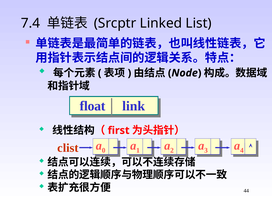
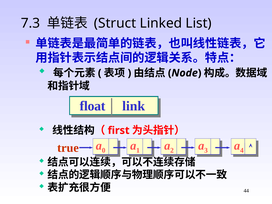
7.4: 7.4 -> 7.3
Srcptr: Srcptr -> Struct
clist: clist -> true
